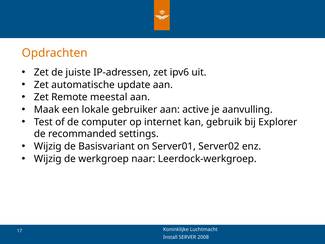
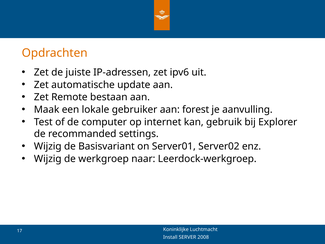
meestal: meestal -> bestaan
active: active -> forest
